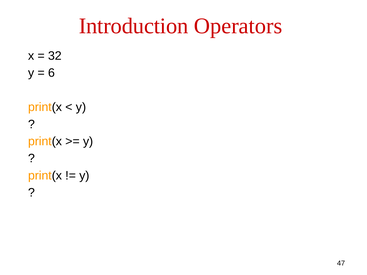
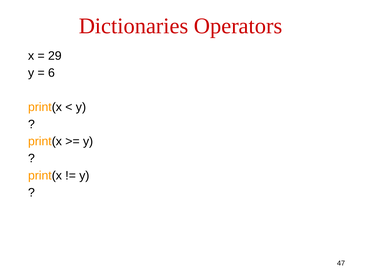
Introduction: Introduction -> Dictionaries
32: 32 -> 29
